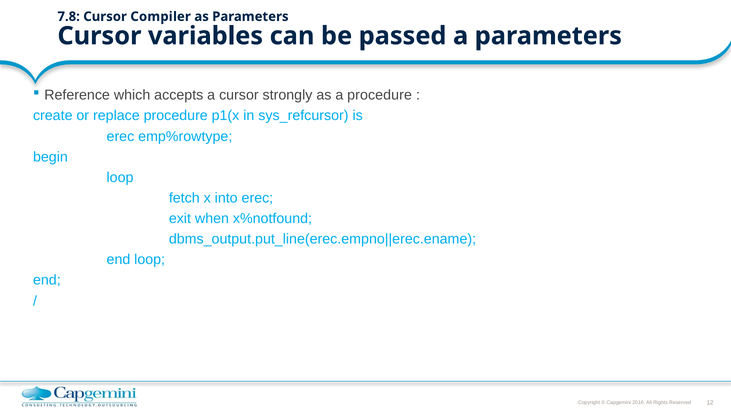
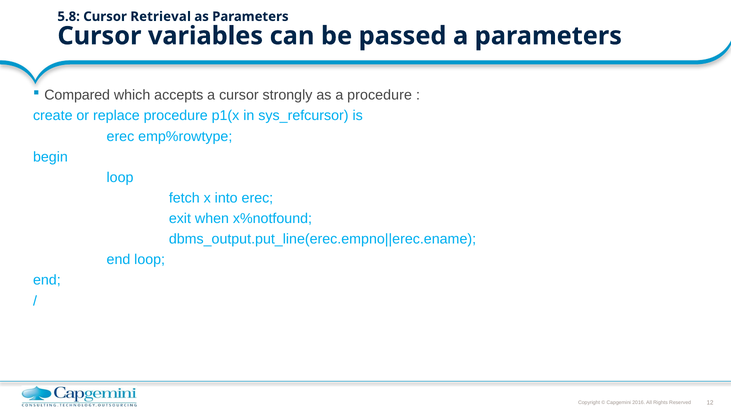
7.8: 7.8 -> 5.8
Compiler: Compiler -> Retrieval
Reference: Reference -> Compared
